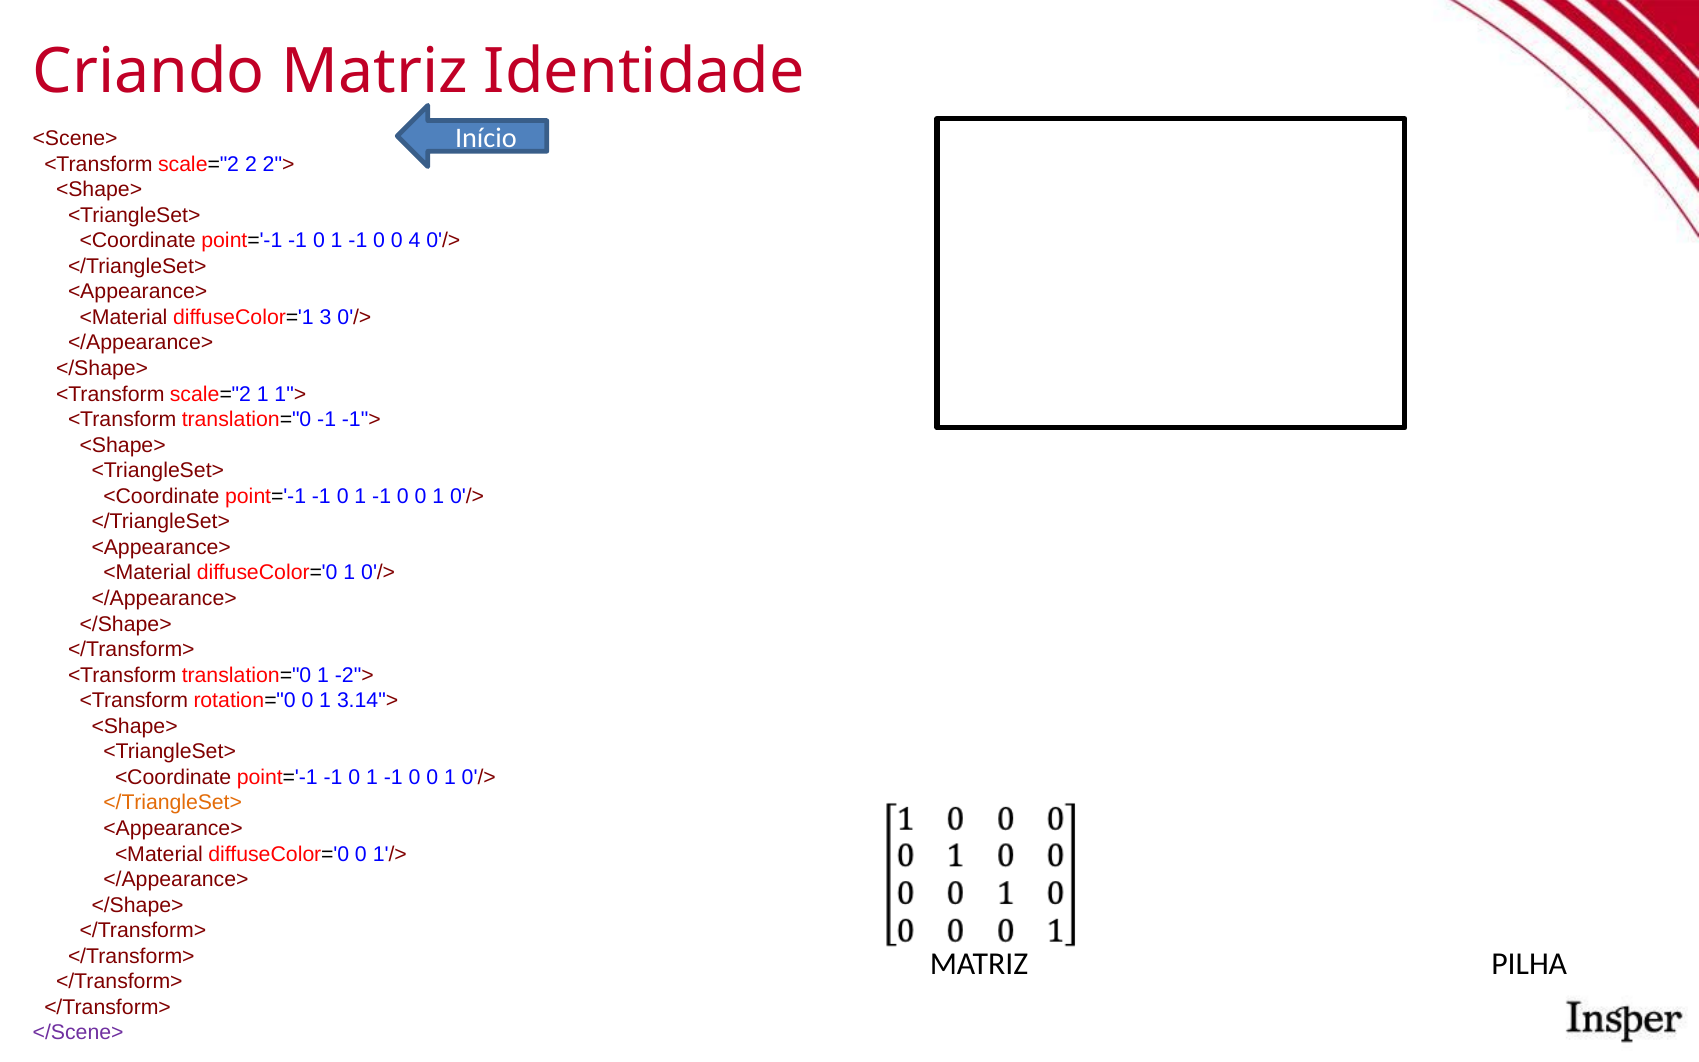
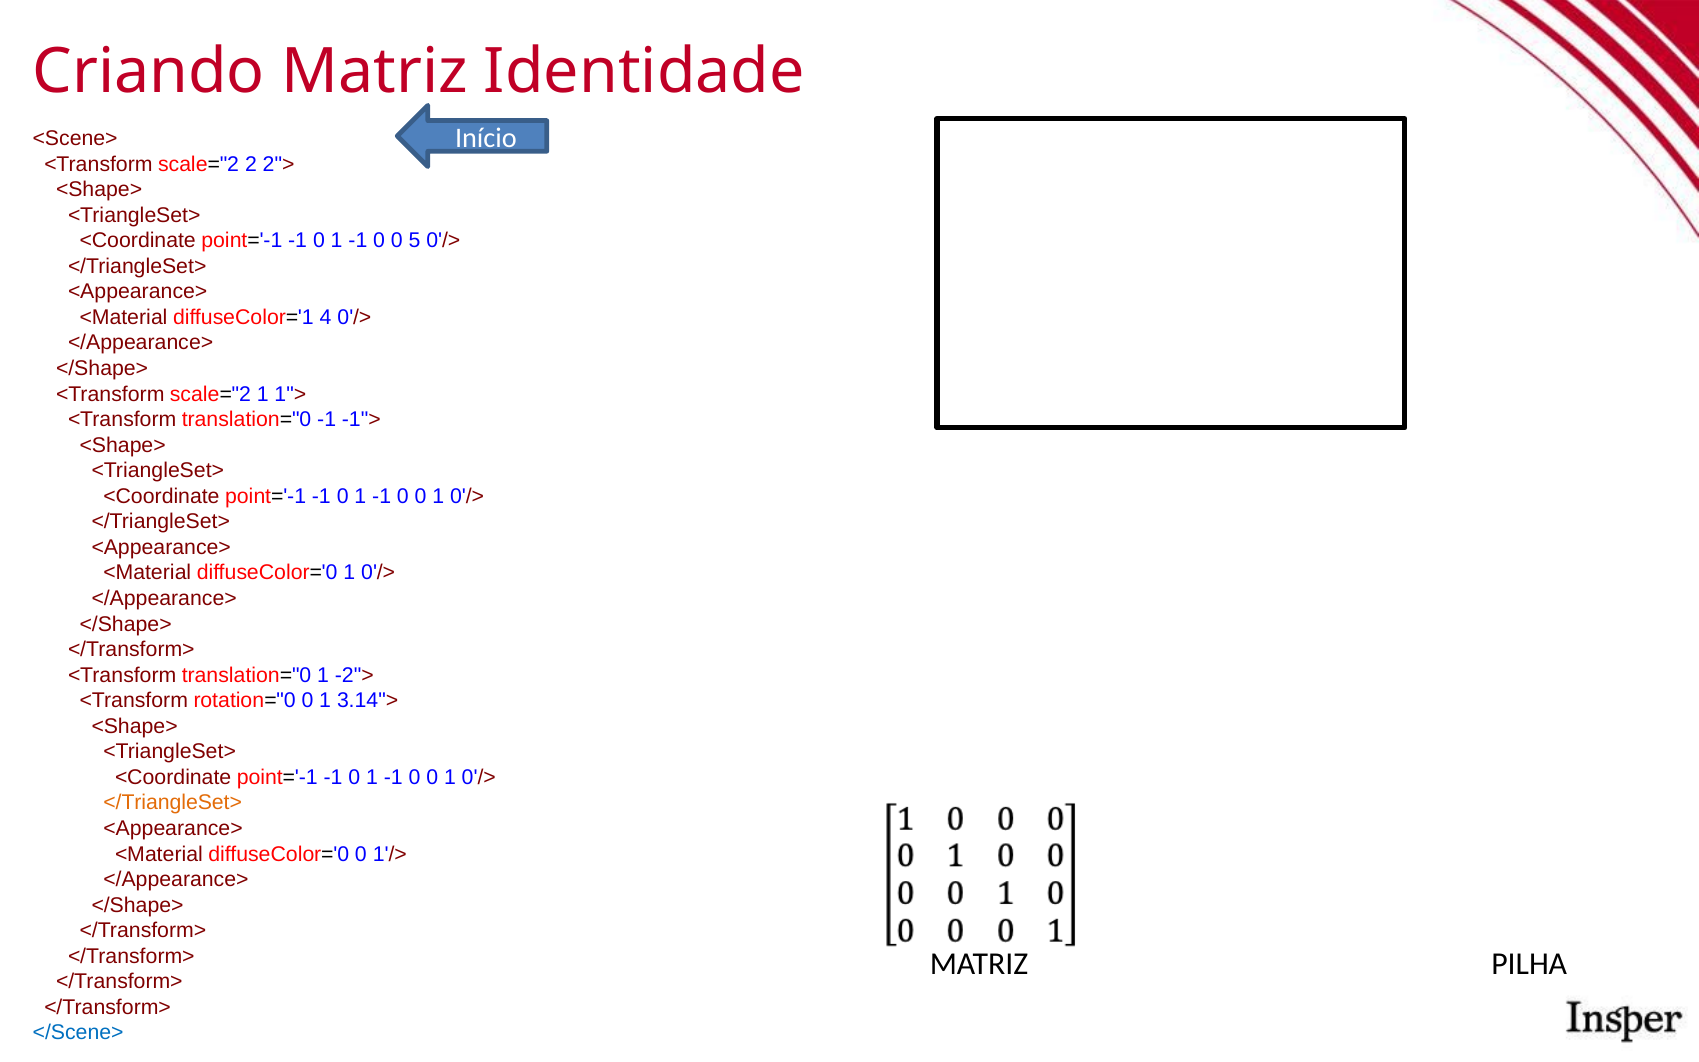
4: 4 -> 5
3: 3 -> 4
</Scene> colour: purple -> blue
